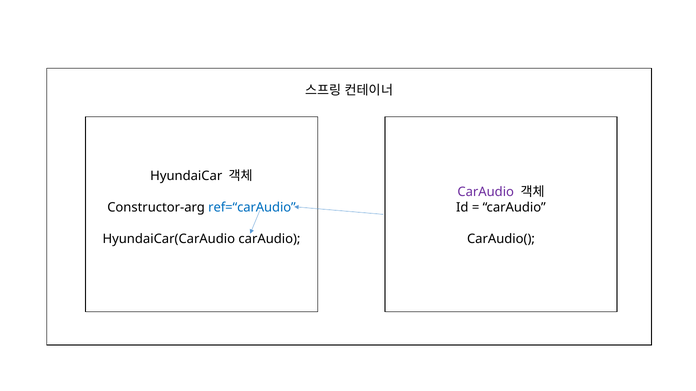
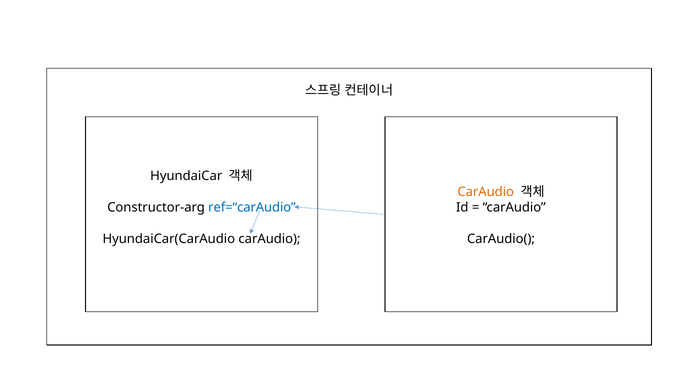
CarAudio at (486, 192) colour: purple -> orange
